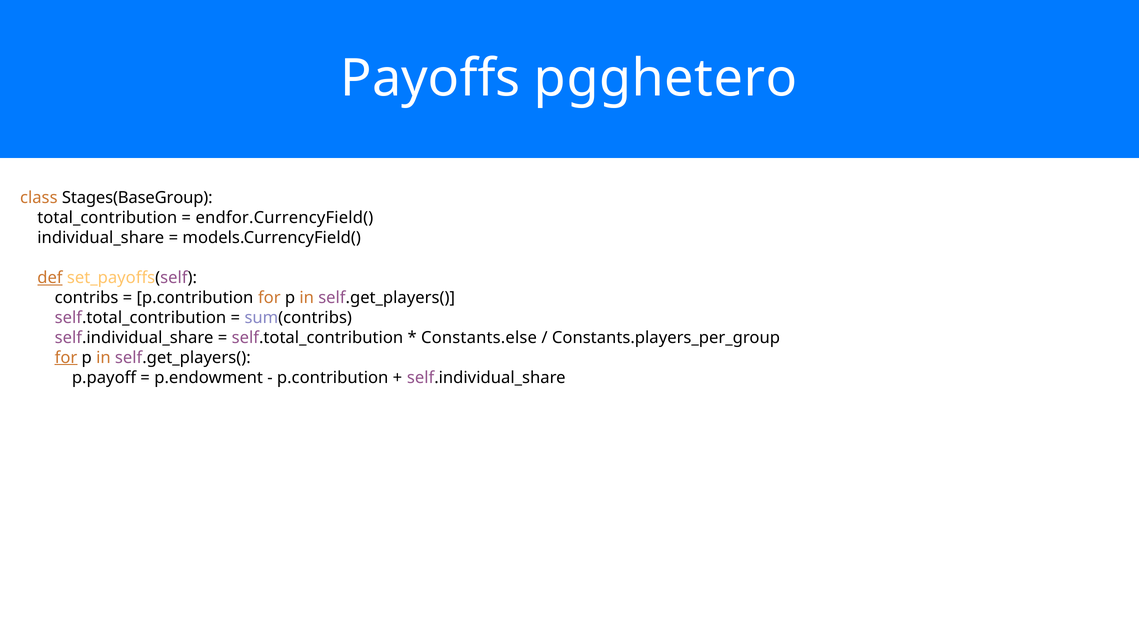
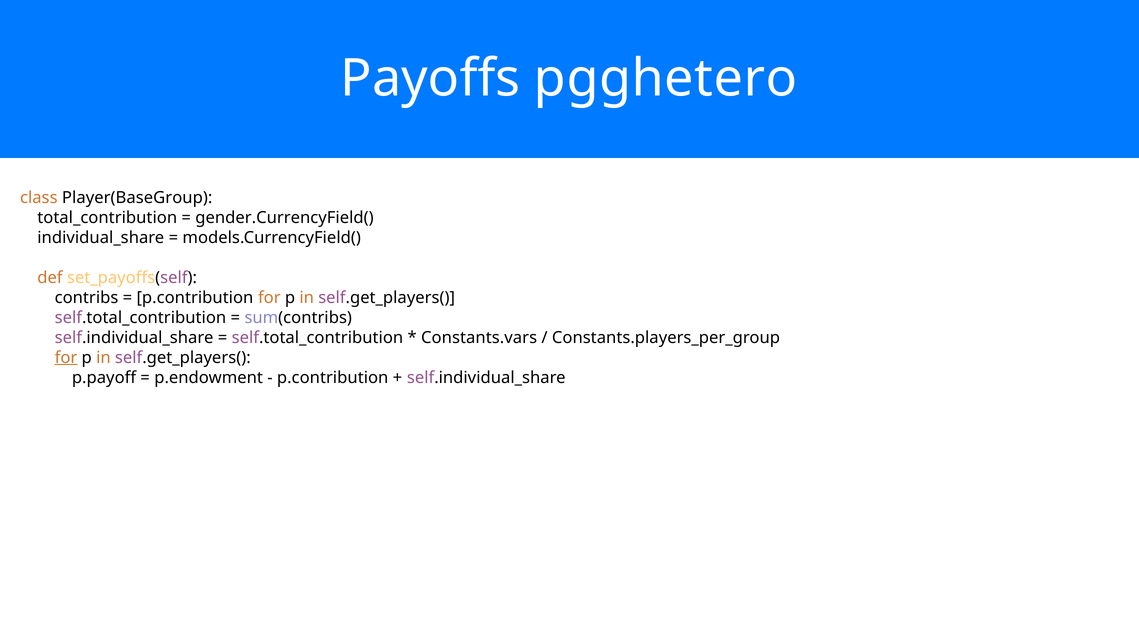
Stages(BaseGroup: Stages(BaseGroup -> Player(BaseGroup
endfor.CurrencyField(: endfor.CurrencyField( -> gender.CurrencyField(
def underline: present -> none
Constants.else: Constants.else -> Constants.vars
